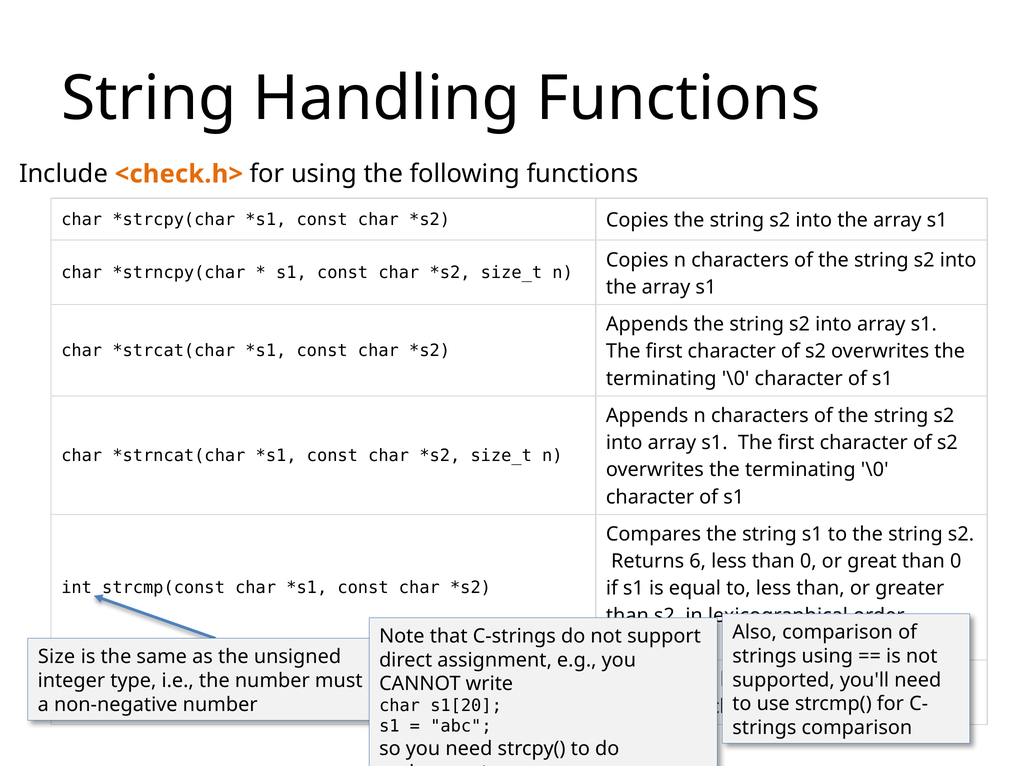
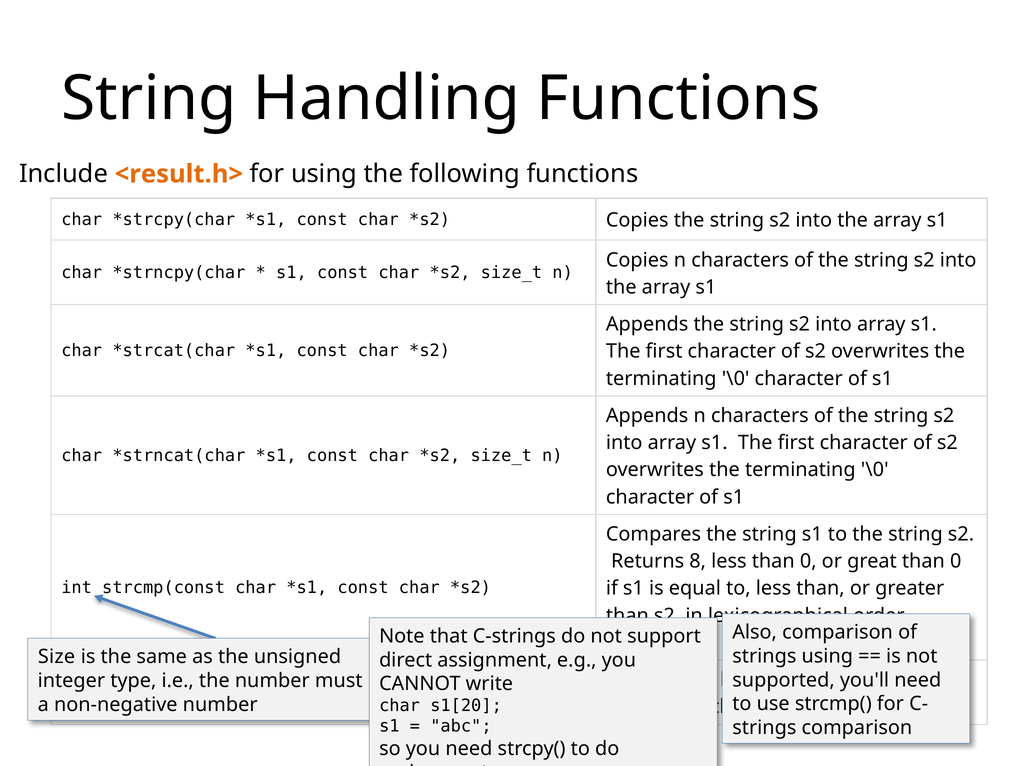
<check.h>: <check.h> -> <result.h>
6: 6 -> 8
